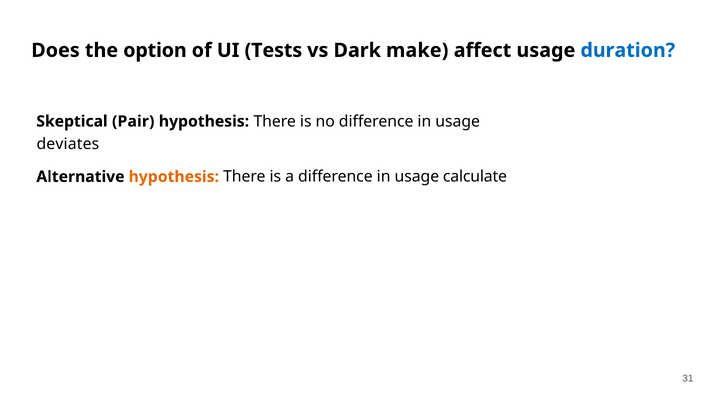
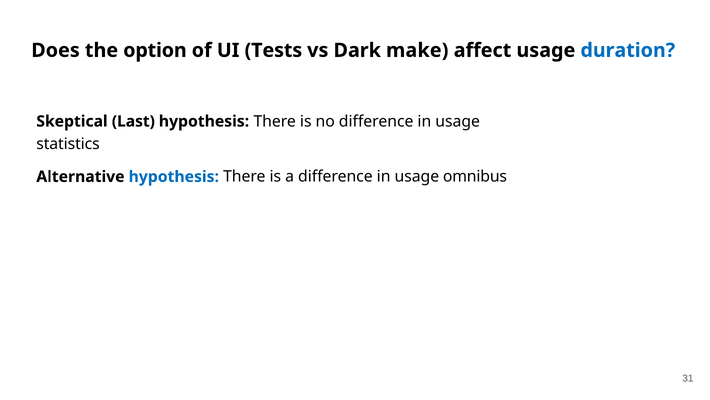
Pair: Pair -> Last
deviates: deviates -> statistics
hypothesis at (174, 176) colour: orange -> blue
calculate: calculate -> omnibus
